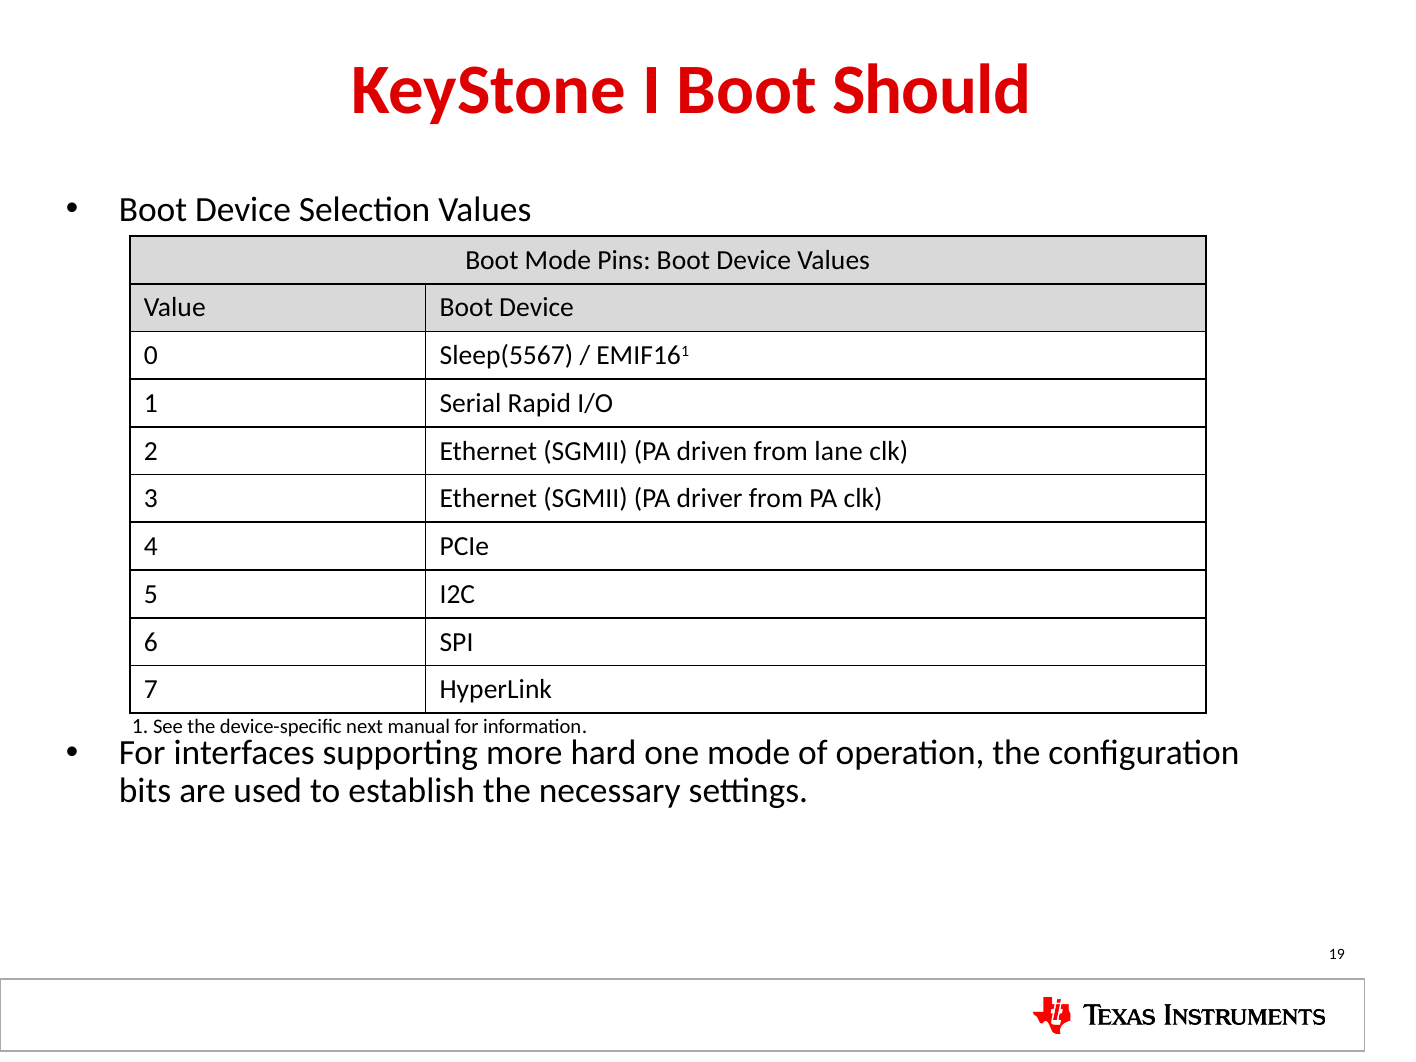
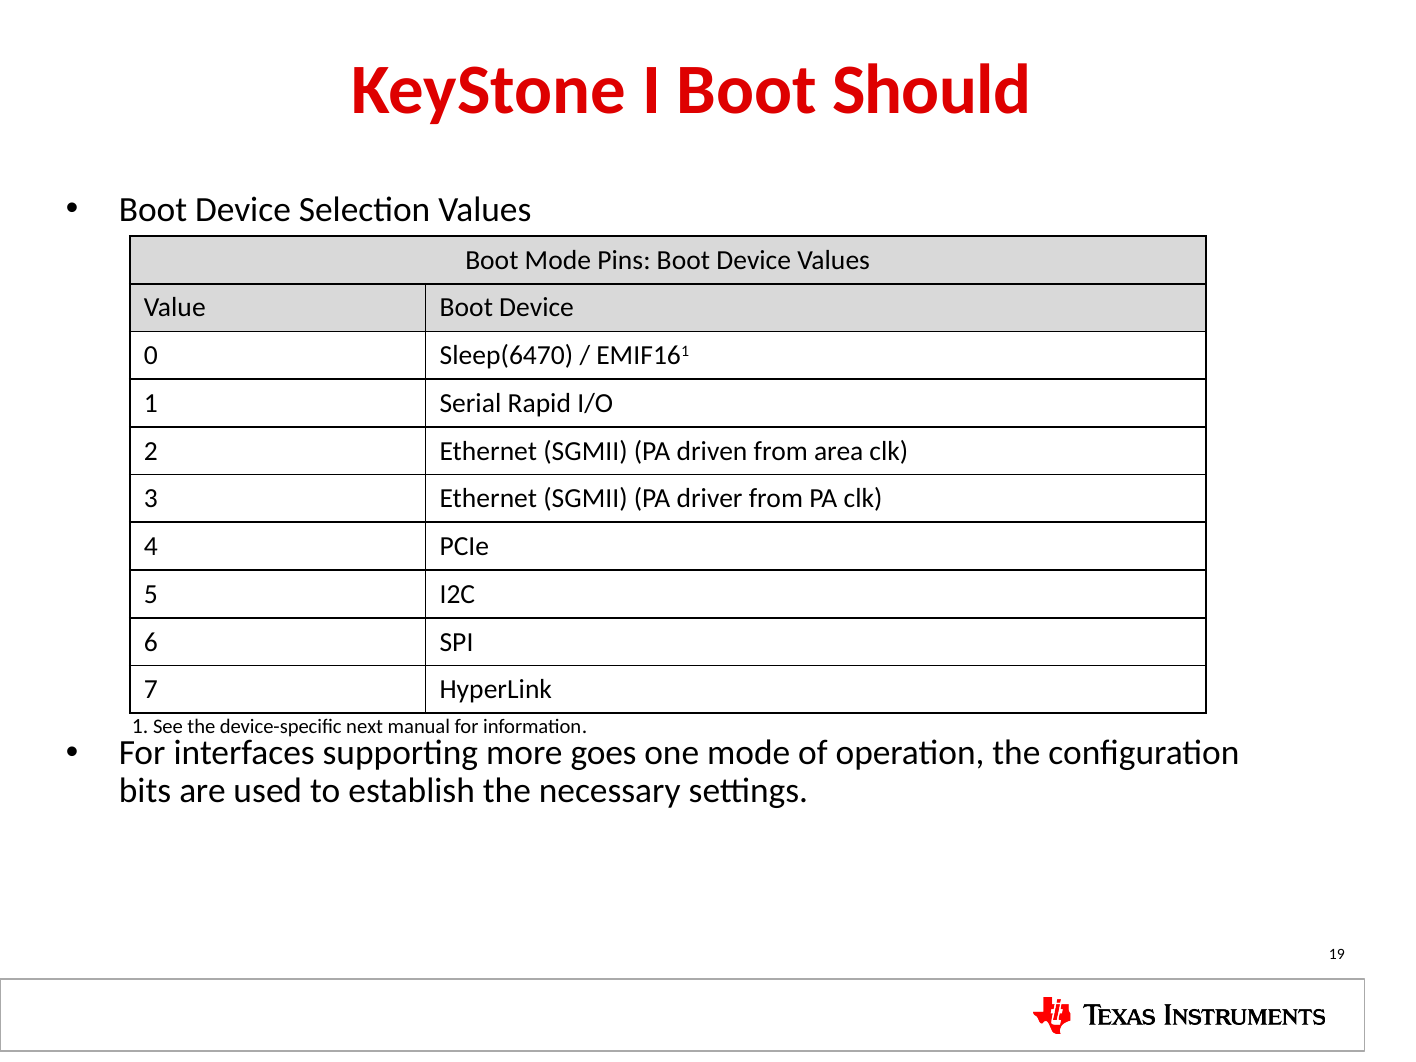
Sleep(5567: Sleep(5567 -> Sleep(6470
lane: lane -> area
hard: hard -> goes
